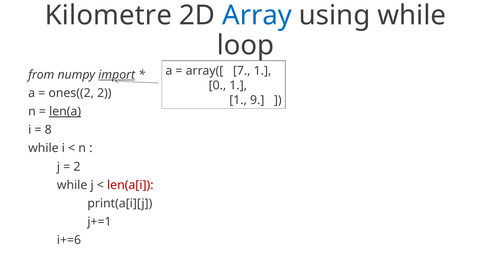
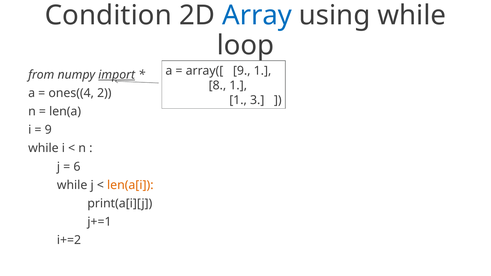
Kilometre: Kilometre -> Condition
array([ 7: 7 -> 9
0: 0 -> 8
ones((2: ones((2 -> ones((4
9: 9 -> 3
len(a underline: present -> none
8 at (48, 130): 8 -> 9
2 at (77, 167): 2 -> 6
len(a[i colour: red -> orange
i+=6: i+=6 -> i+=2
